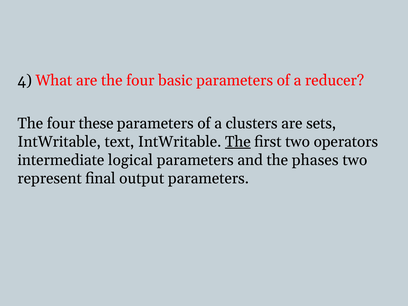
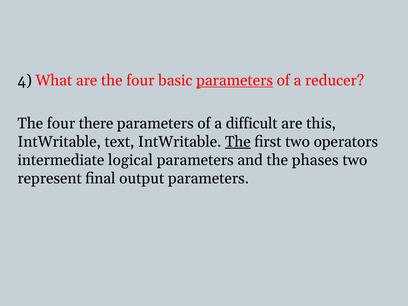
parameters at (235, 80) underline: none -> present
these: these -> there
clusters: clusters -> difficult
sets: sets -> this
